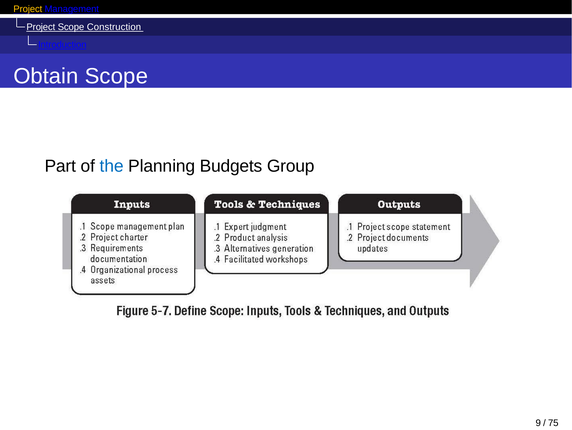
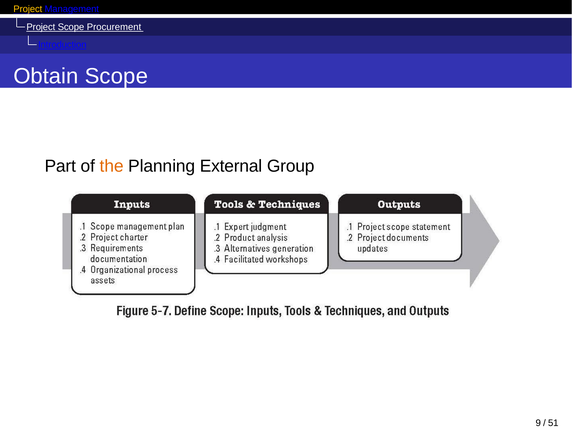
Construction: Construction -> Procurement
the colour: blue -> orange
Budgets: Budgets -> External
75: 75 -> 51
